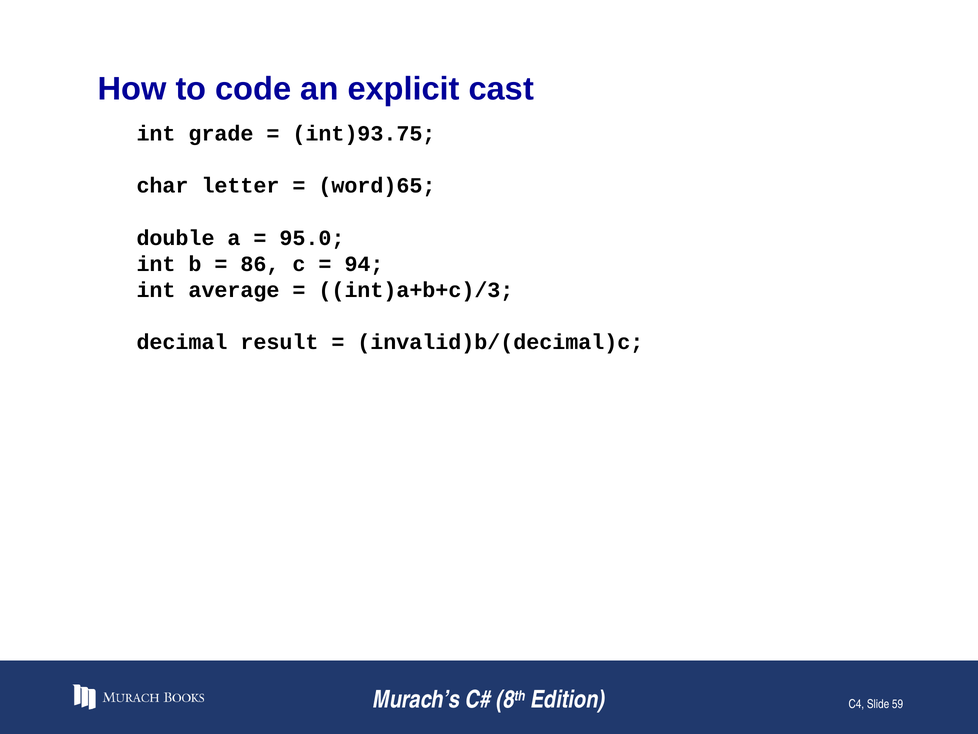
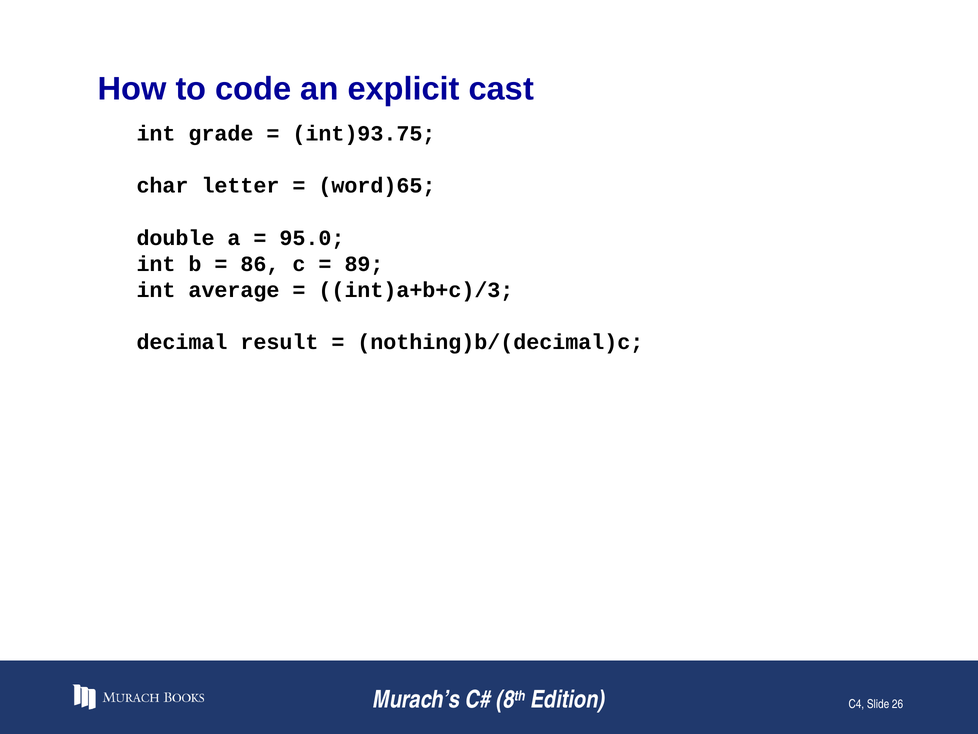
94: 94 -> 89
invalid)b/(decimal)c: invalid)b/(decimal)c -> nothing)b/(decimal)c
59: 59 -> 26
